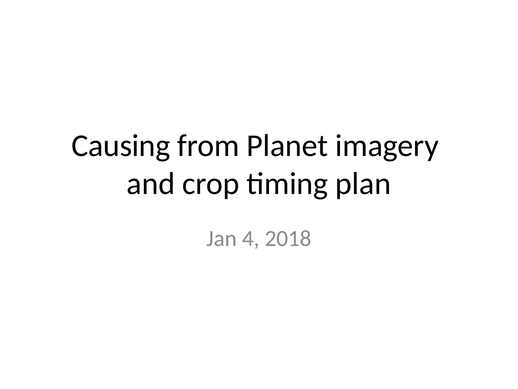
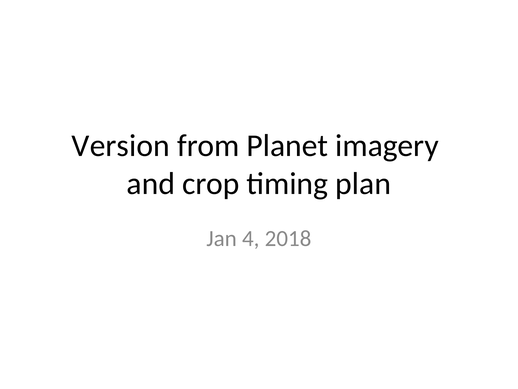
Causing: Causing -> Version
